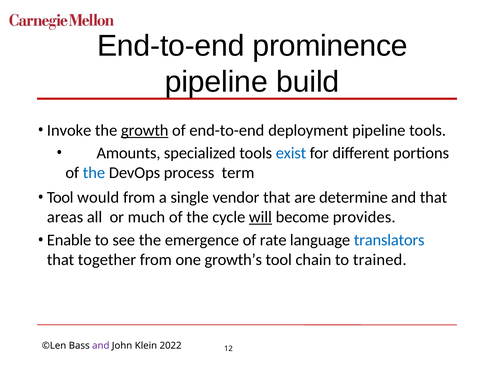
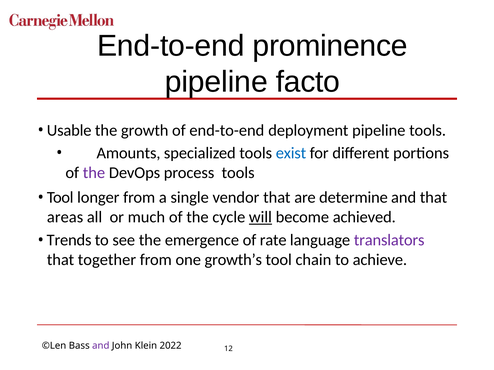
build: build -> facto
Invoke: Invoke -> Usable
growth underline: present -> none
the at (94, 173) colour: blue -> purple
process term: term -> tools
would: would -> longer
provides: provides -> achieved
Enable: Enable -> Trends
translators colour: blue -> purple
trained: trained -> achieve
